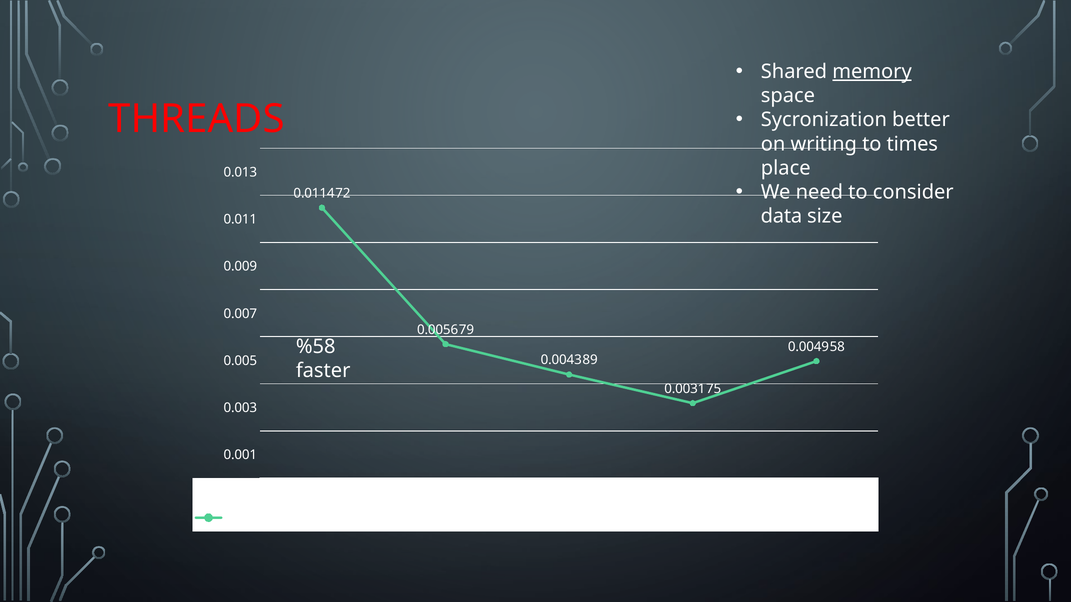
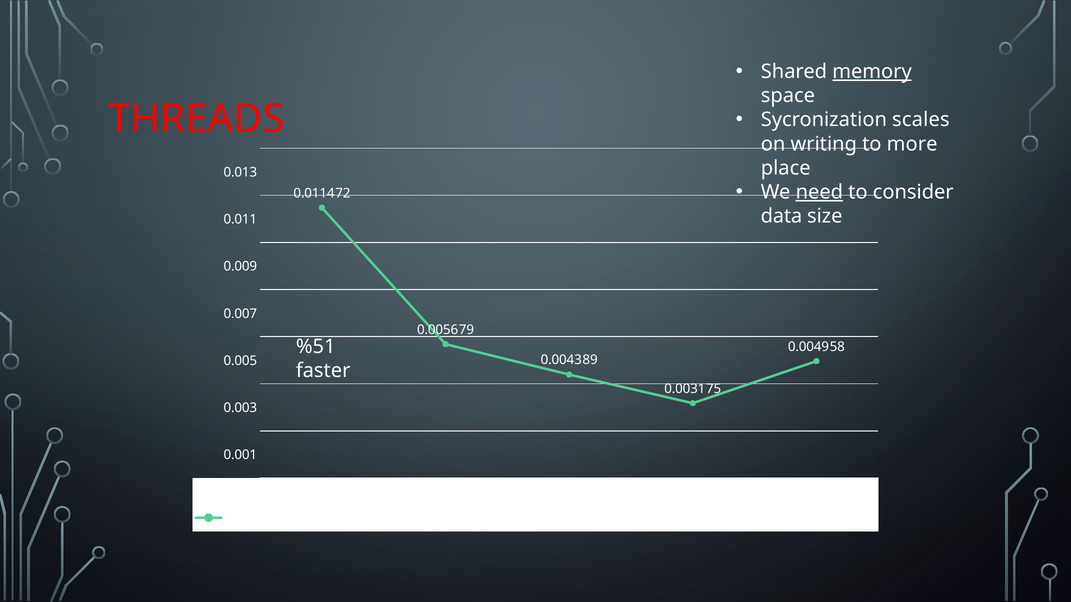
better: better -> scales
times: times -> more
need underline: none -> present
%58: %58 -> %51
